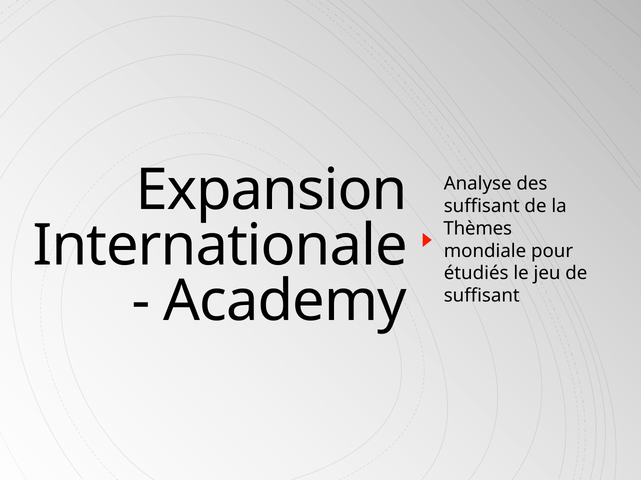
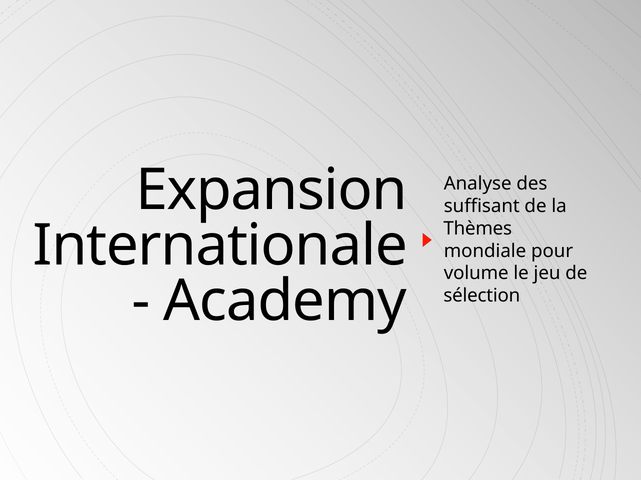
étudiés: étudiés -> volume
suffisant at (482, 296): suffisant -> sélection
